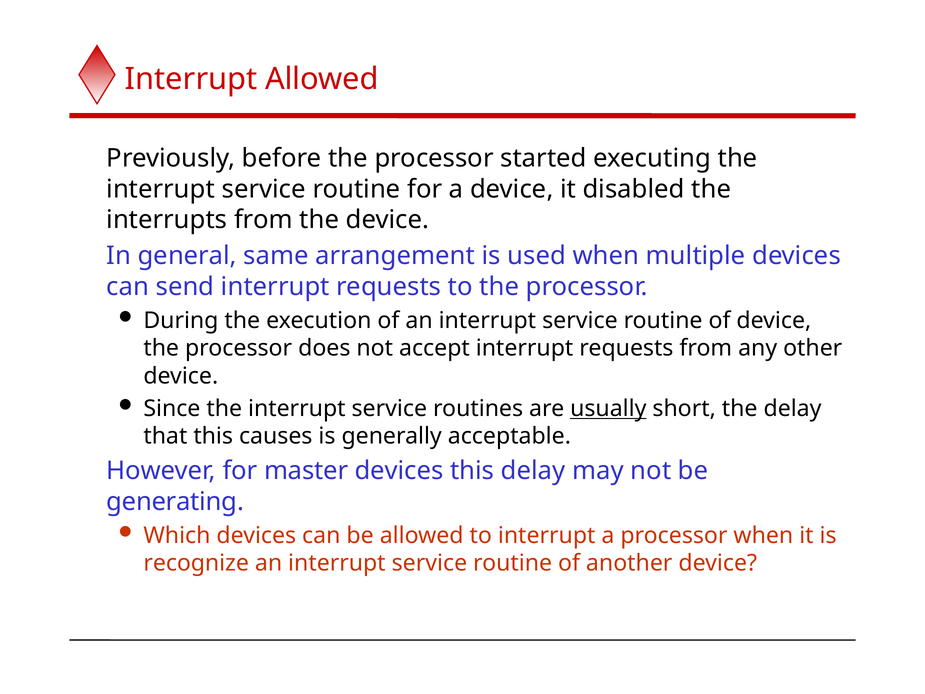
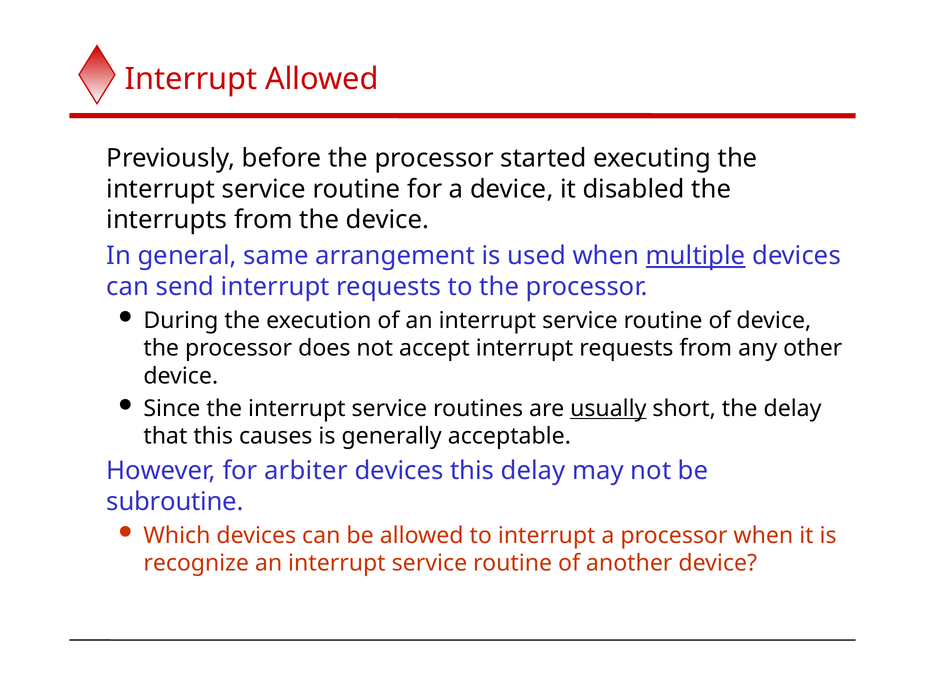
multiple underline: none -> present
master: master -> arbiter
generating: generating -> subroutine
